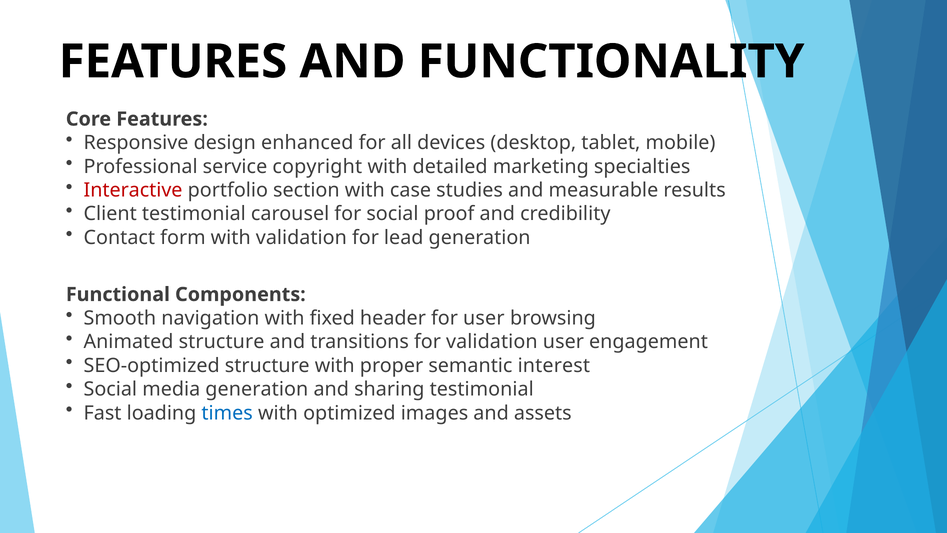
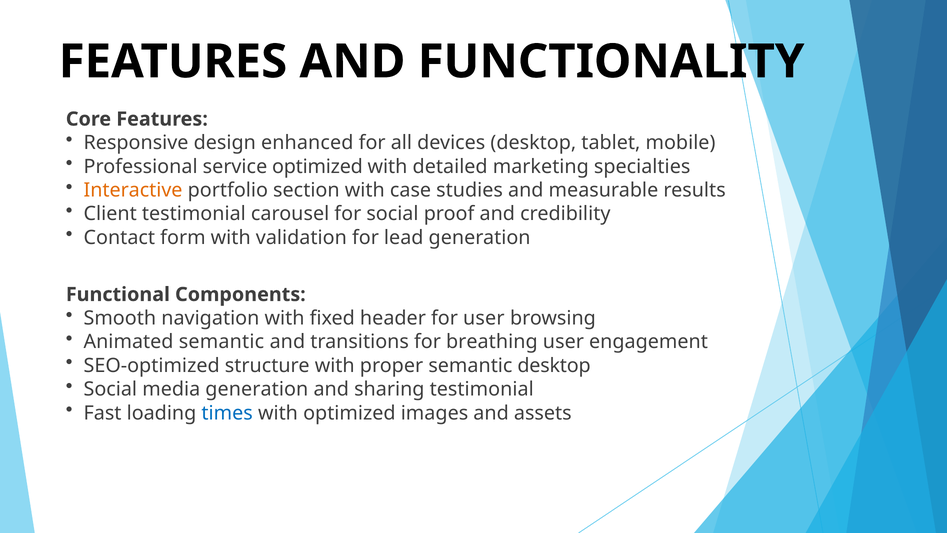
service copyright: copyright -> optimized
Interactive colour: red -> orange
Animated structure: structure -> semantic
for validation: validation -> breathing
semantic interest: interest -> desktop
